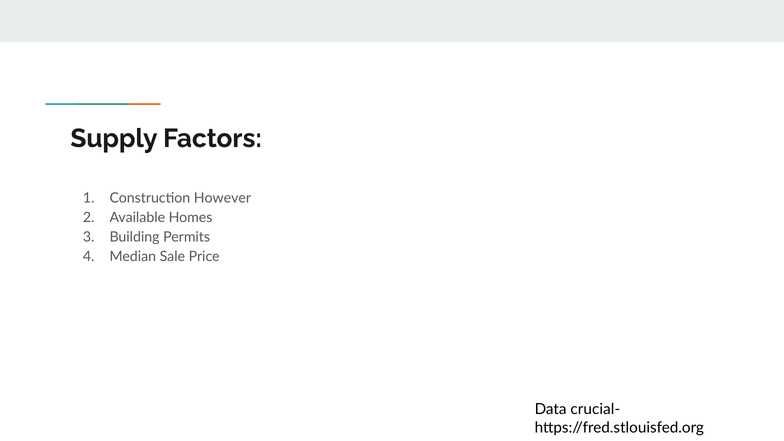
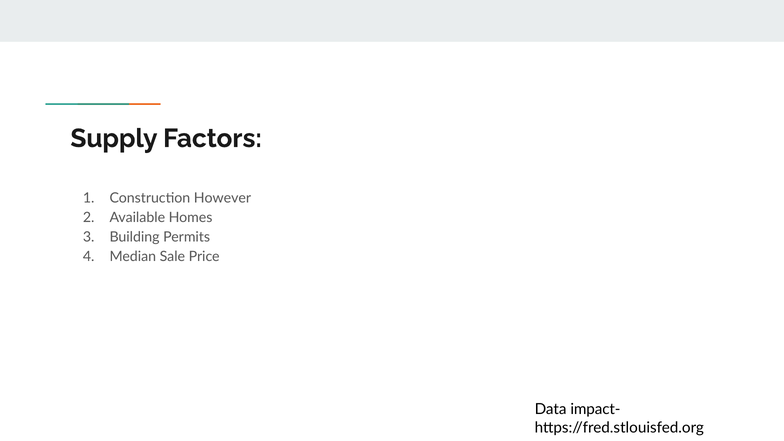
crucial-: crucial- -> impact-
